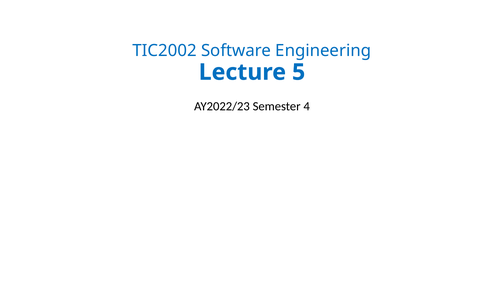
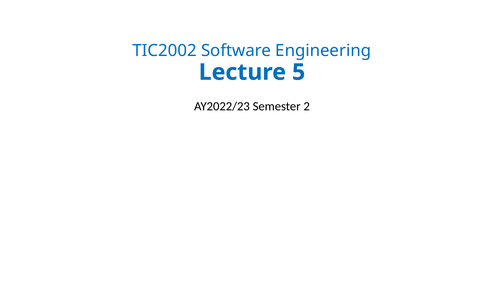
4: 4 -> 2
